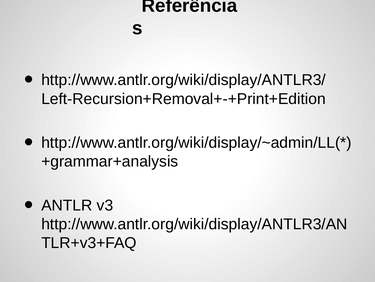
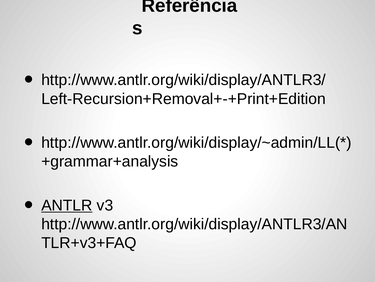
ANTLR underline: none -> present
